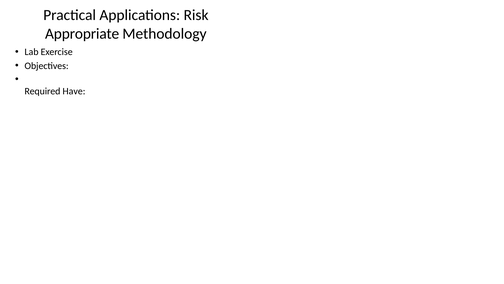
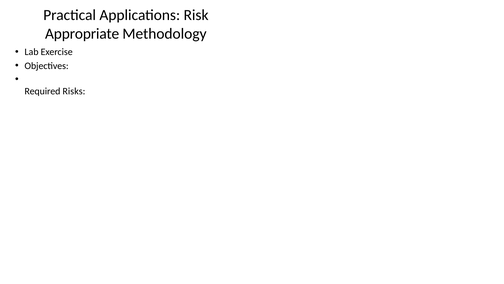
Have: Have -> Risks
